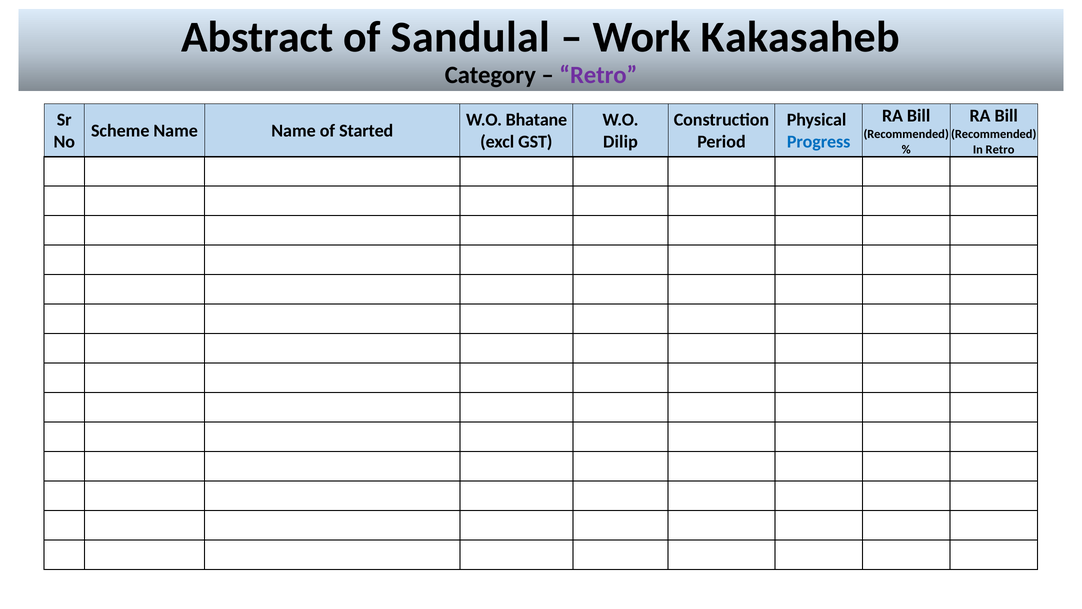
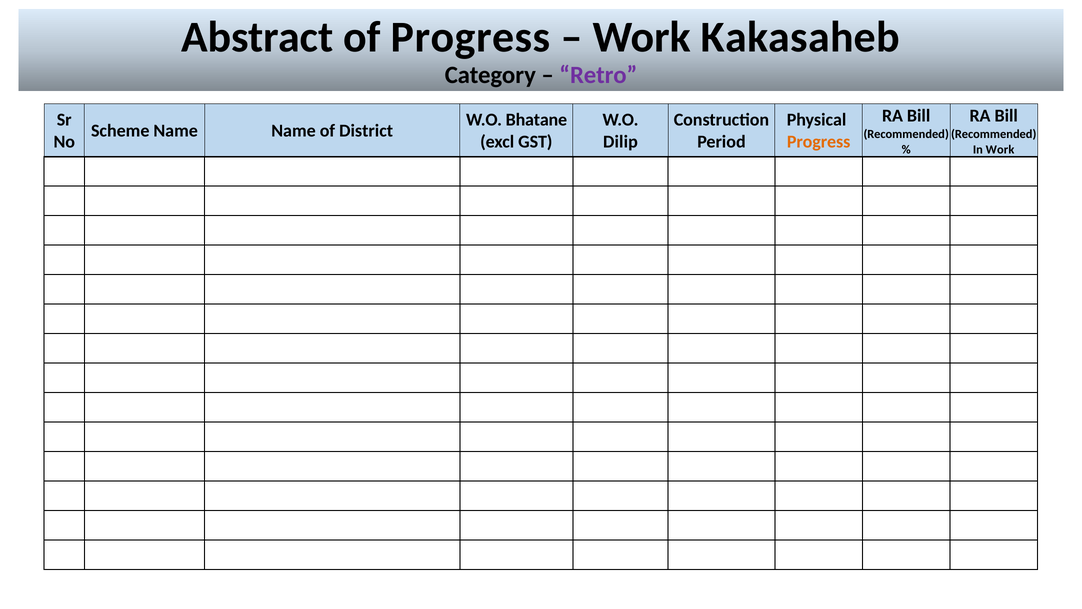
of Sandulal: Sandulal -> Progress
Started: Started -> District
Progress at (819, 142) colour: blue -> orange
In Retro: Retro -> Work
